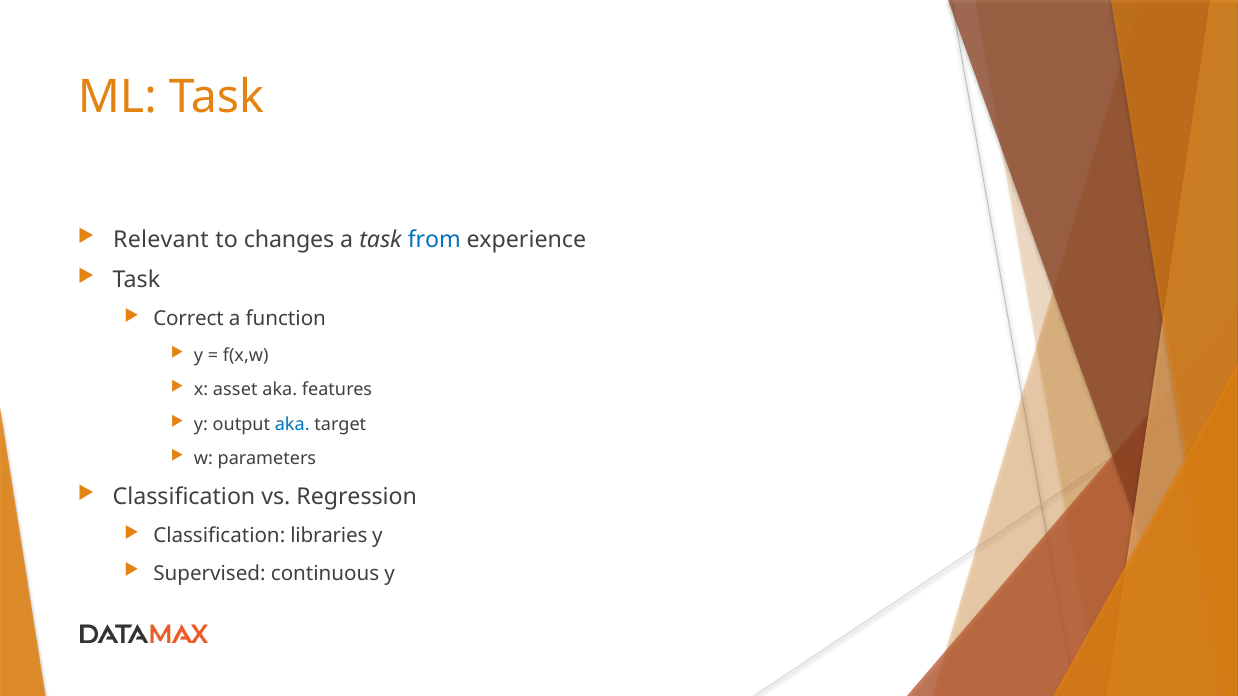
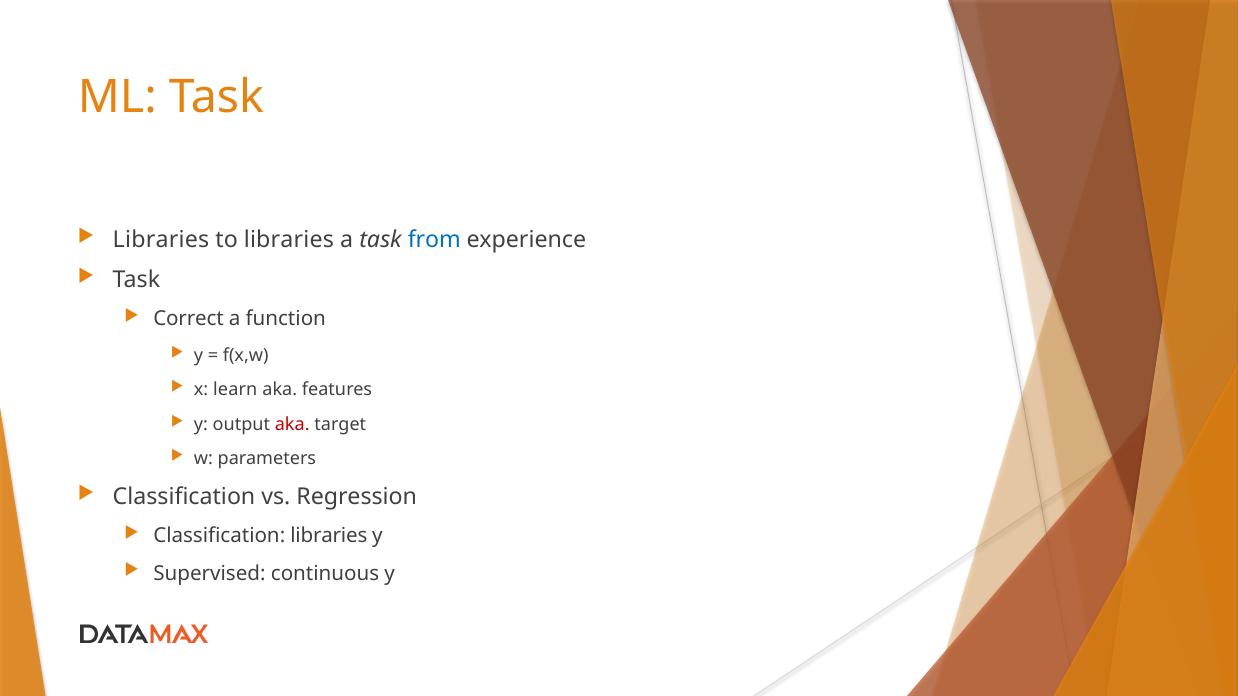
Relevant at (161, 240): Relevant -> Libraries
to changes: changes -> libraries
asset: asset -> learn
aka at (292, 424) colour: blue -> red
